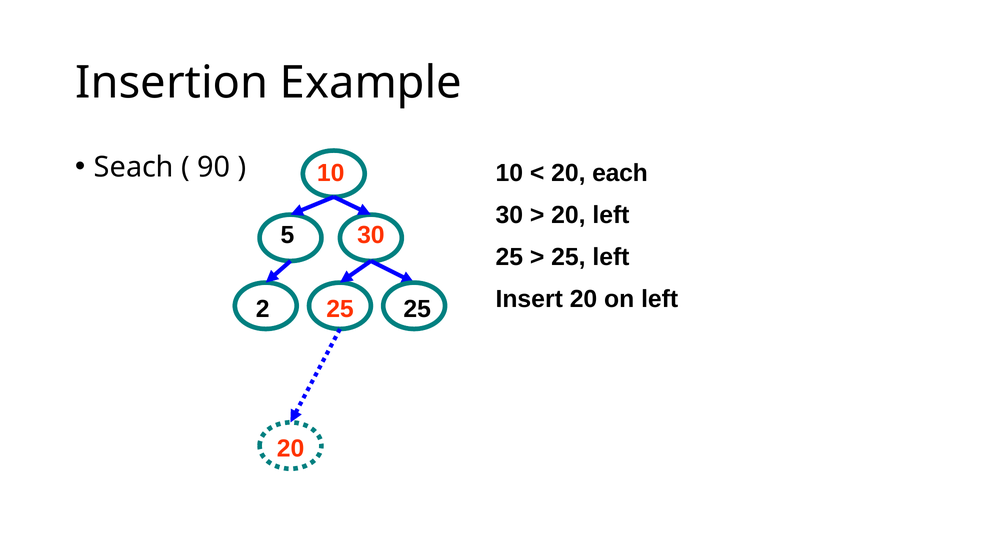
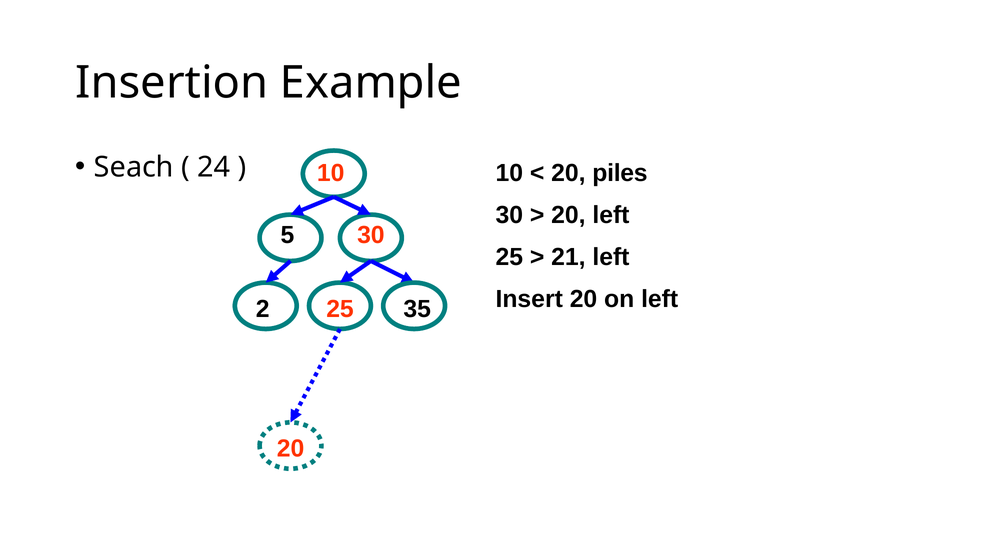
90: 90 -> 24
each: each -> piles
25 at (568, 257): 25 -> 21
25 25: 25 -> 35
